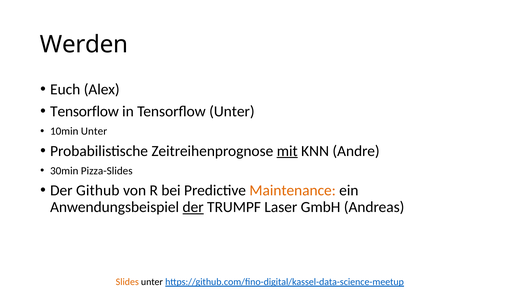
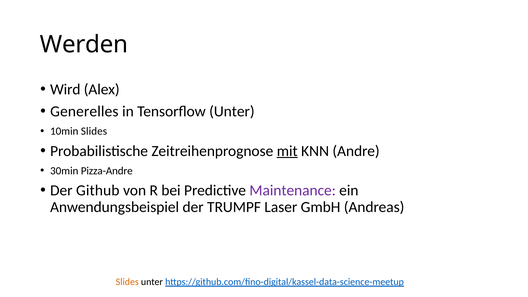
Euch: Euch -> Wird
Tensorflow at (85, 111): Tensorflow -> Generelles
10min Unter: Unter -> Slides
Pizza-Slides: Pizza-Slides -> Pizza-Andre
Maintenance colour: orange -> purple
der at (193, 207) underline: present -> none
